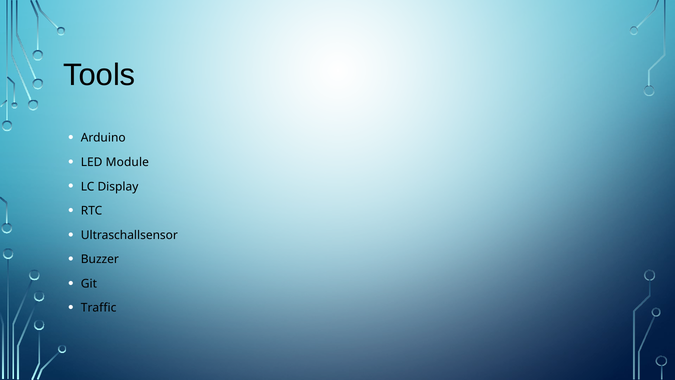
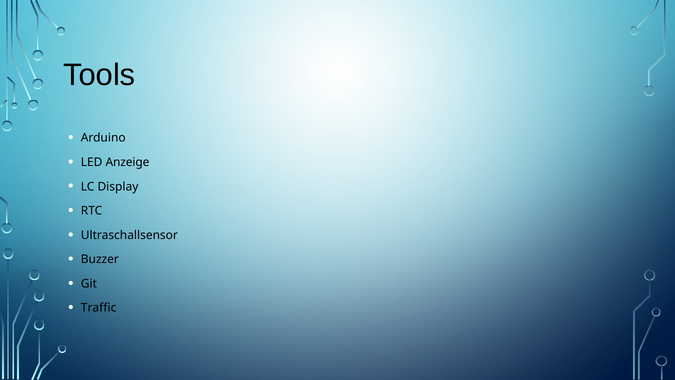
Module: Module -> Anzeige
